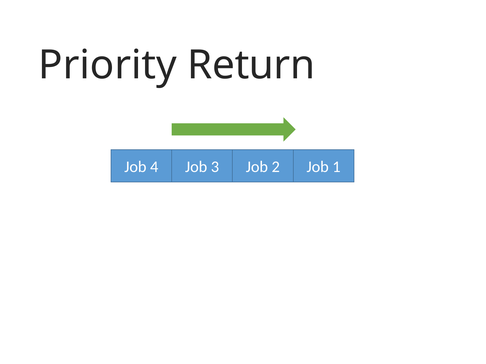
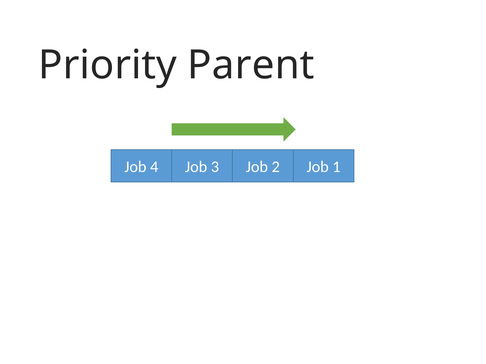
Return: Return -> Parent
